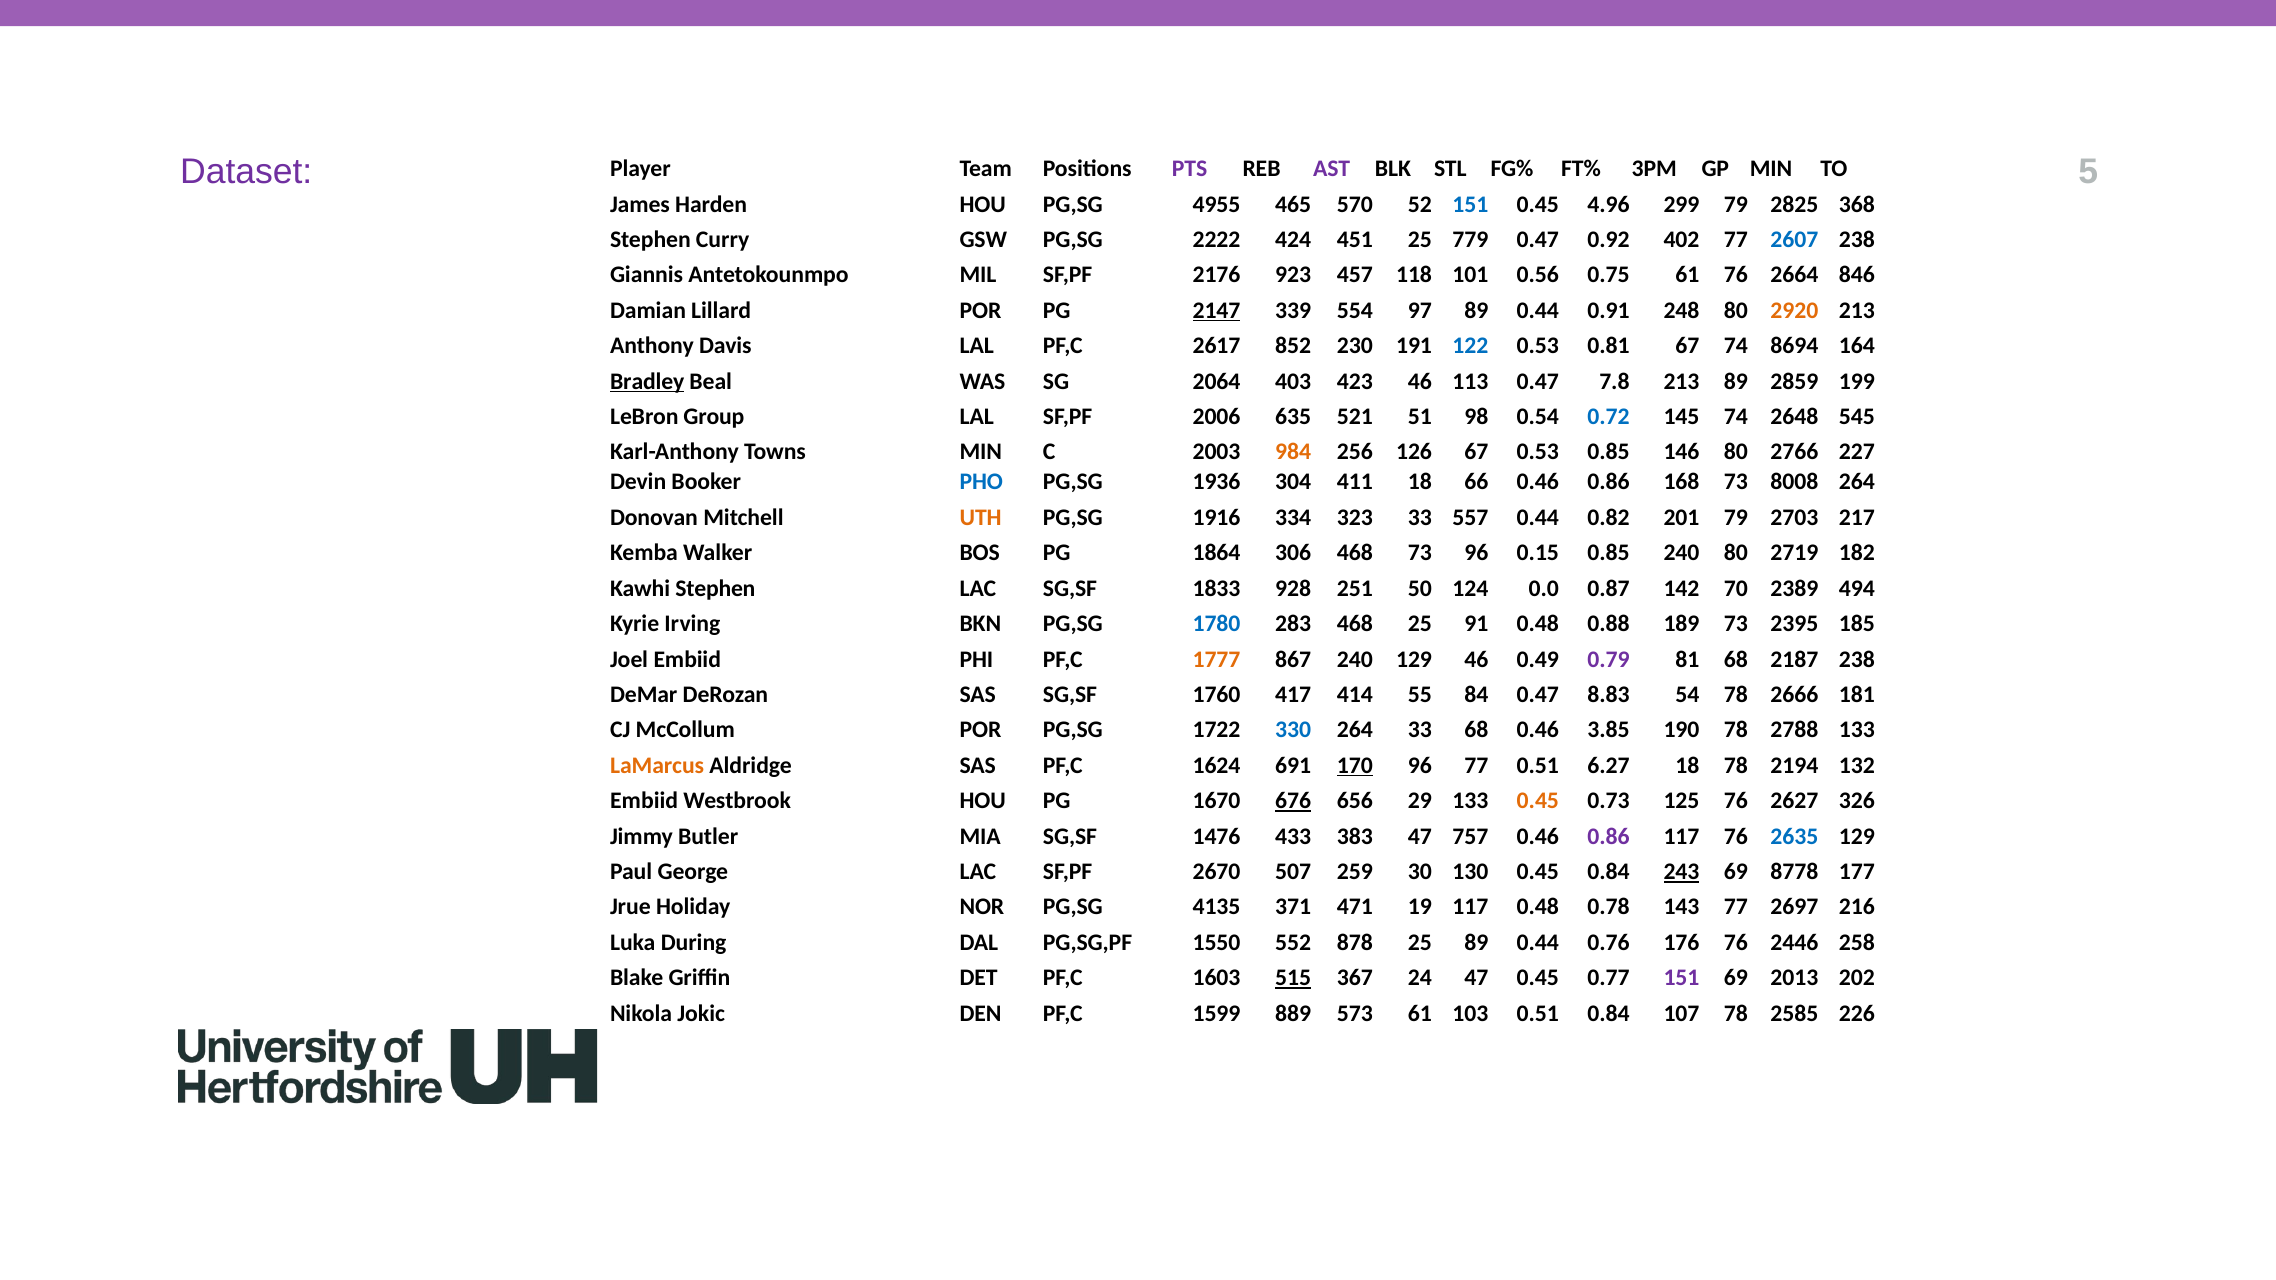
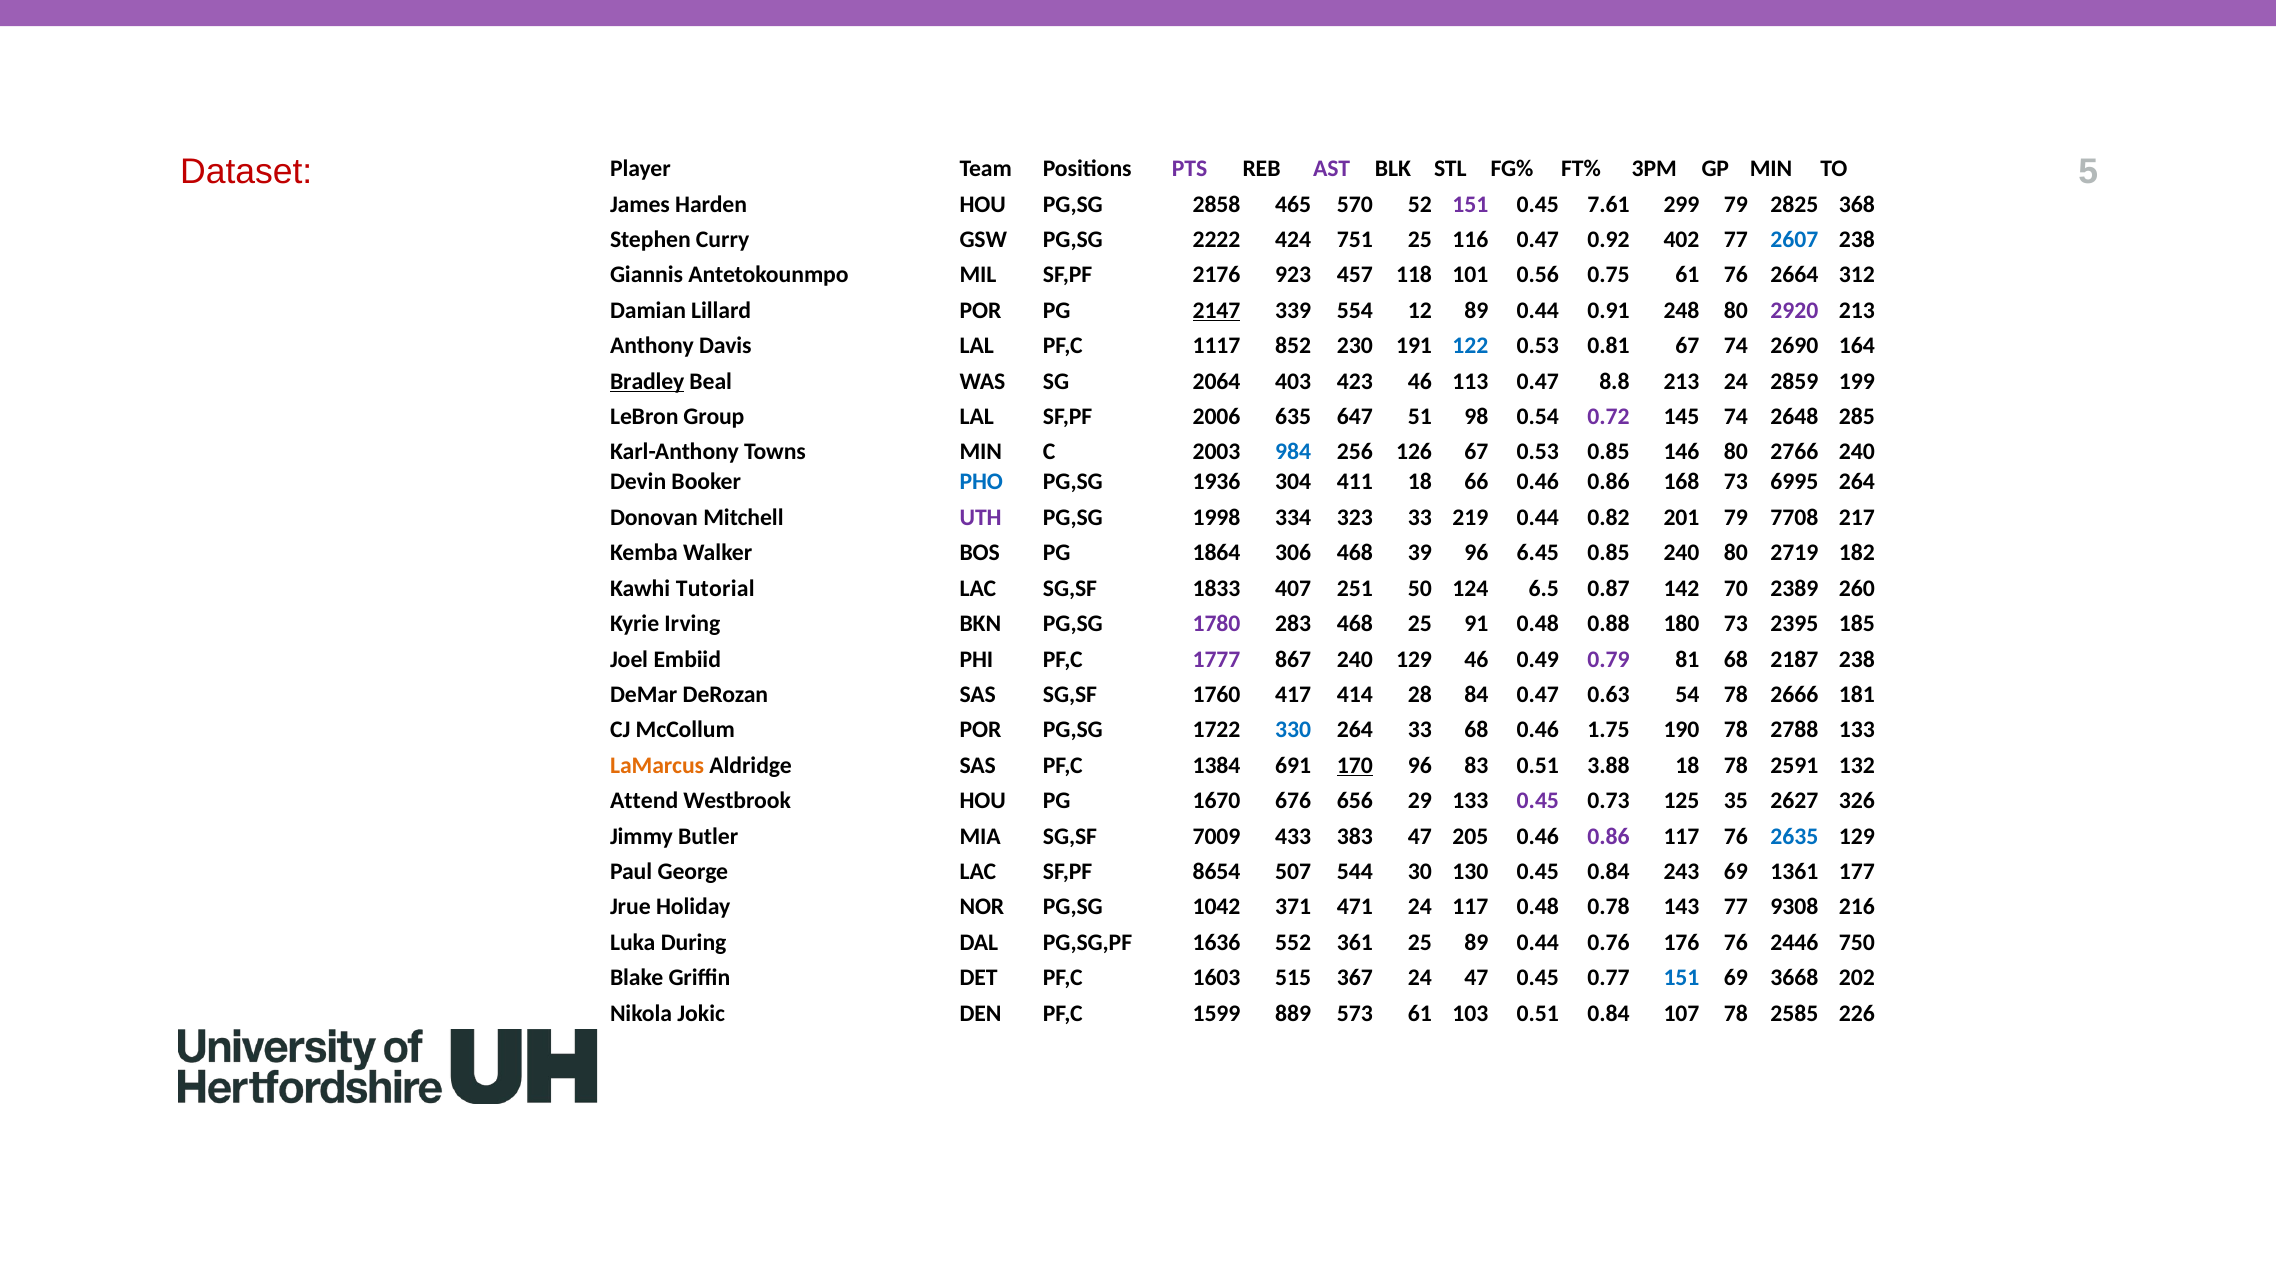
Dataset colour: purple -> red
4955: 4955 -> 2858
151 at (1470, 204) colour: blue -> purple
4.96: 4.96 -> 7.61
451: 451 -> 751
779: 779 -> 116
846: 846 -> 312
97: 97 -> 12
2920 colour: orange -> purple
2617: 2617 -> 1117
8694: 8694 -> 2690
7.8: 7.8 -> 8.8
213 89: 89 -> 24
521: 521 -> 647
0.72 colour: blue -> purple
545: 545 -> 285
984 colour: orange -> blue
2766 227: 227 -> 240
8008: 8008 -> 6995
UTH colour: orange -> purple
1916: 1916 -> 1998
557: 557 -> 219
2703: 2703 -> 7708
468 73: 73 -> 39
0.15: 0.15 -> 6.45
Kawhi Stephen: Stephen -> Tutorial
928: 928 -> 407
0.0: 0.0 -> 6.5
494: 494 -> 260
1780 colour: blue -> purple
189: 189 -> 180
1777 colour: orange -> purple
55: 55 -> 28
8.83: 8.83 -> 0.63
3.85: 3.85 -> 1.75
1624: 1624 -> 1384
96 77: 77 -> 83
6.27: 6.27 -> 3.88
2194: 2194 -> 2591
Embiid at (644, 801): Embiid -> Attend
676 underline: present -> none
0.45 at (1538, 801) colour: orange -> purple
125 76: 76 -> 35
1476: 1476 -> 7009
757: 757 -> 205
2670: 2670 -> 8654
259: 259 -> 544
243 underline: present -> none
8778: 8778 -> 1361
4135: 4135 -> 1042
471 19: 19 -> 24
2697: 2697 -> 9308
1550: 1550 -> 1636
878: 878 -> 361
258: 258 -> 750
515 underline: present -> none
151 at (1681, 978) colour: purple -> blue
2013: 2013 -> 3668
